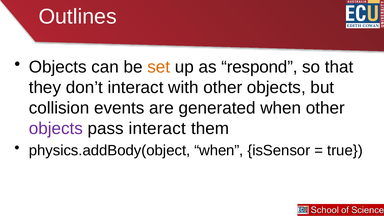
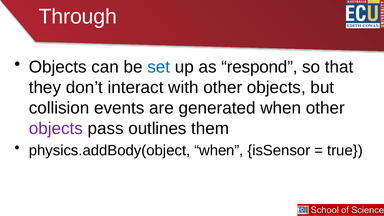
Outlines: Outlines -> Through
set colour: orange -> blue
pass interact: interact -> outlines
